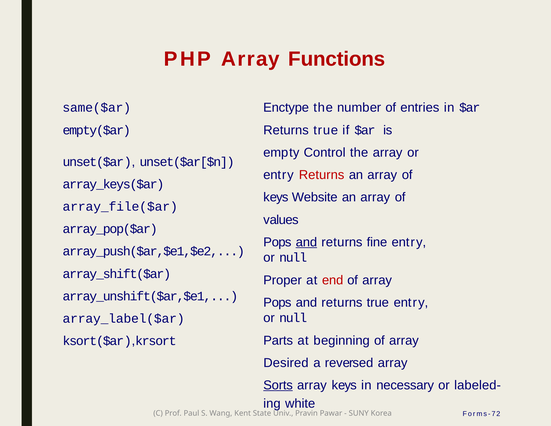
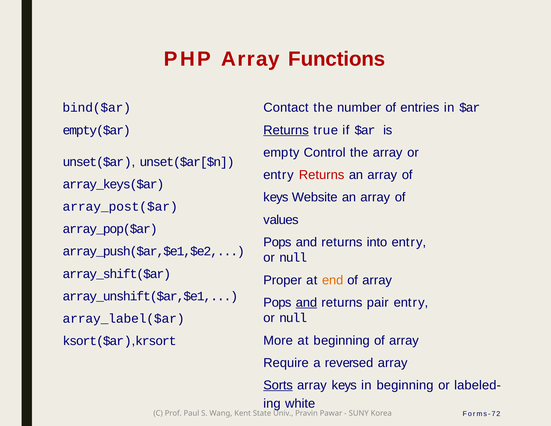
Enctype: Enctype -> Contact
same($ar: same($ar -> bind($ar
Returns at (286, 130) underline: none -> present
array_file($ar: array_file($ar -> array_post($ar
and at (306, 242) underline: present -> none
fine: fine -> into
end colour: red -> orange
and at (306, 302) underline: none -> present
true at (378, 302): true -> pair
Parts: Parts -> More
Desired: Desired -> Require
in necessary: necessary -> beginning
